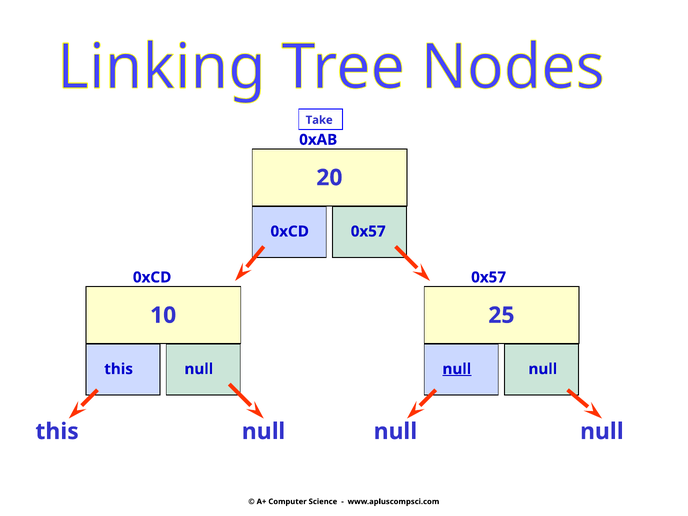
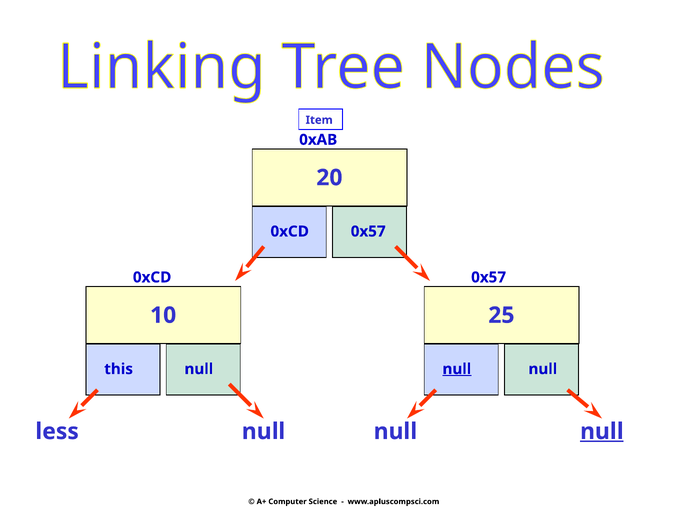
Take: Take -> Item
this at (57, 432): this -> less
null at (602, 432) underline: none -> present
